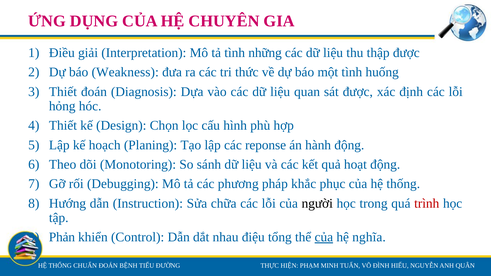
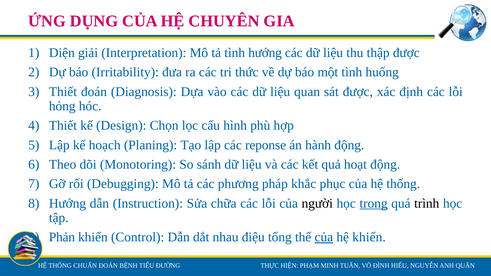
Điều: Điều -> Diện
tình những: những -> hướng
Weakness: Weakness -> Irritability
trong underline: none -> present
trình colour: red -> black
hệ nghĩa: nghĩa -> khiển
